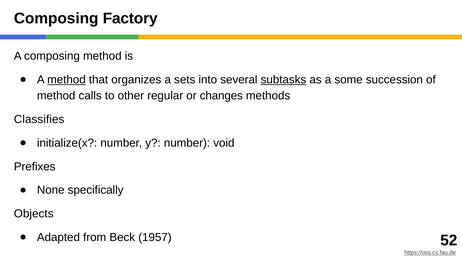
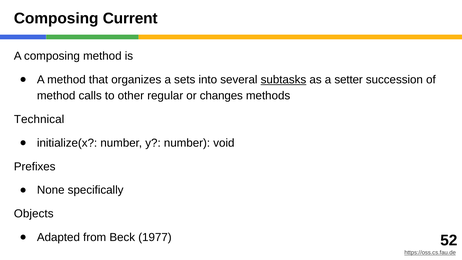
Factory: Factory -> Current
method at (66, 80) underline: present -> none
some: some -> setter
Classifies: Classifies -> Technical
1957: 1957 -> 1977
